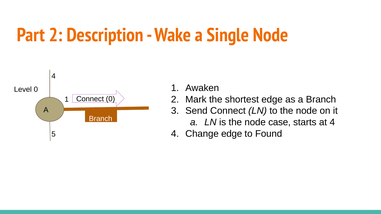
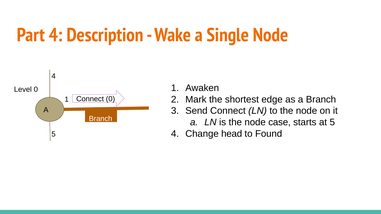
Part 2: 2 -> 4
at 4: 4 -> 5
Change edge: edge -> head
